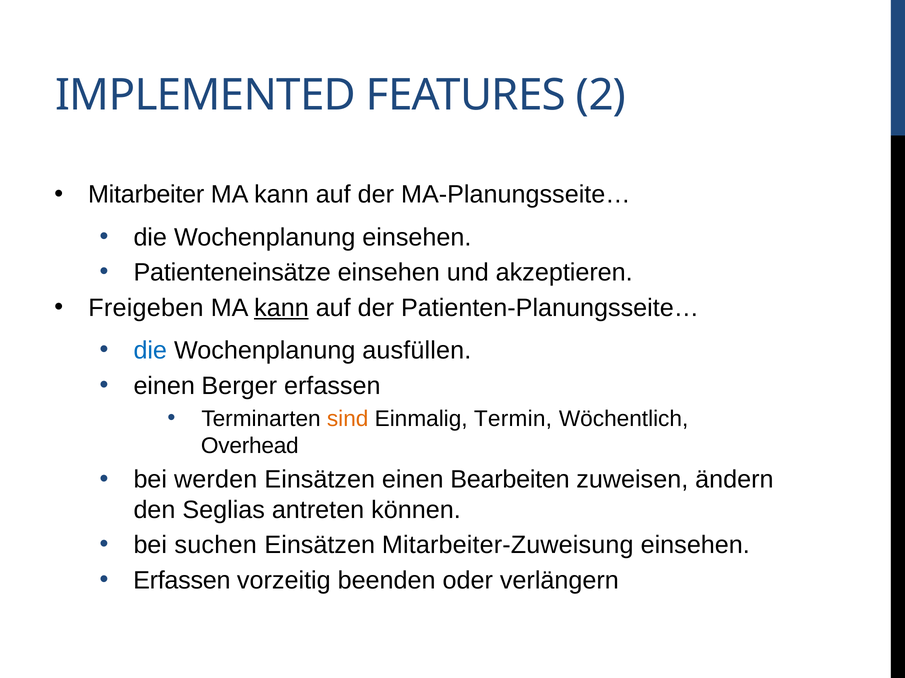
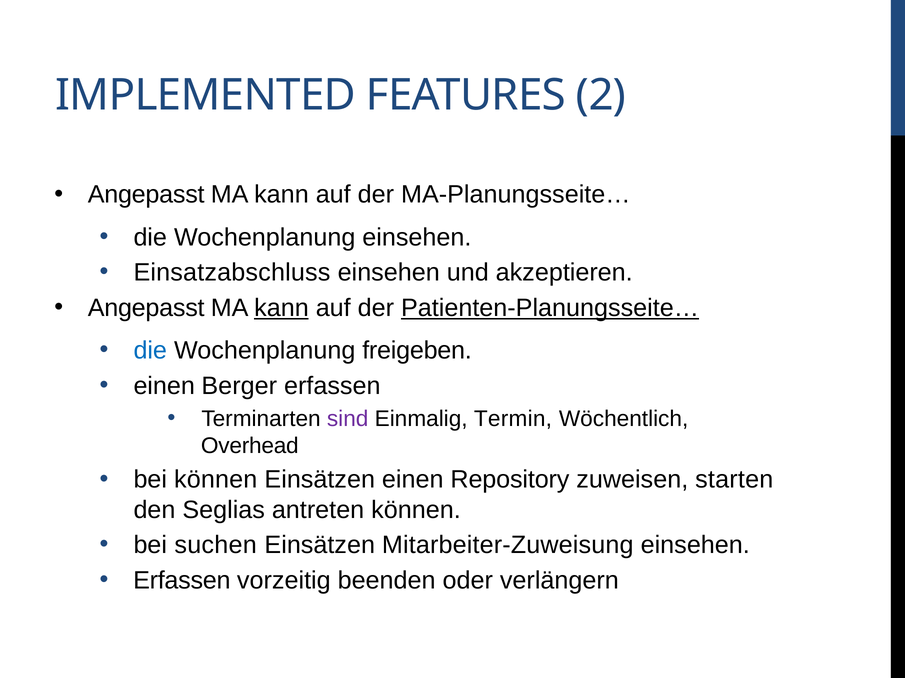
Mitarbeiter at (146, 195): Mitarbeiter -> Angepasst
Patienteneinsätze: Patienteneinsätze -> Einsatzabschluss
Freigeben at (146, 308): Freigeben -> Angepasst
Patienten-Planungsseite… underline: none -> present
ausfüllen: ausfüllen -> freigeben
sind colour: orange -> purple
bei werden: werden -> können
Bearbeiten: Bearbeiten -> Repository
ändern: ändern -> starten
